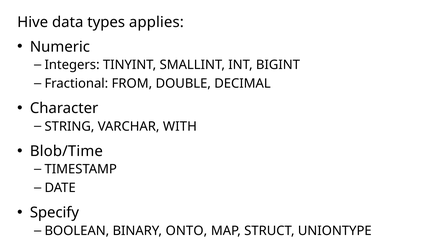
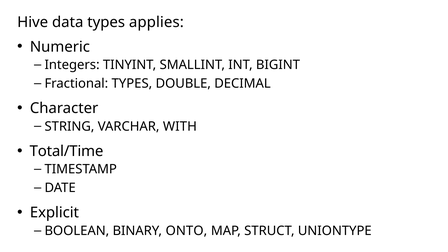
Fractional FROM: FROM -> TYPES
Blob/Time: Blob/Time -> Total/Time
Specify: Specify -> Explicit
